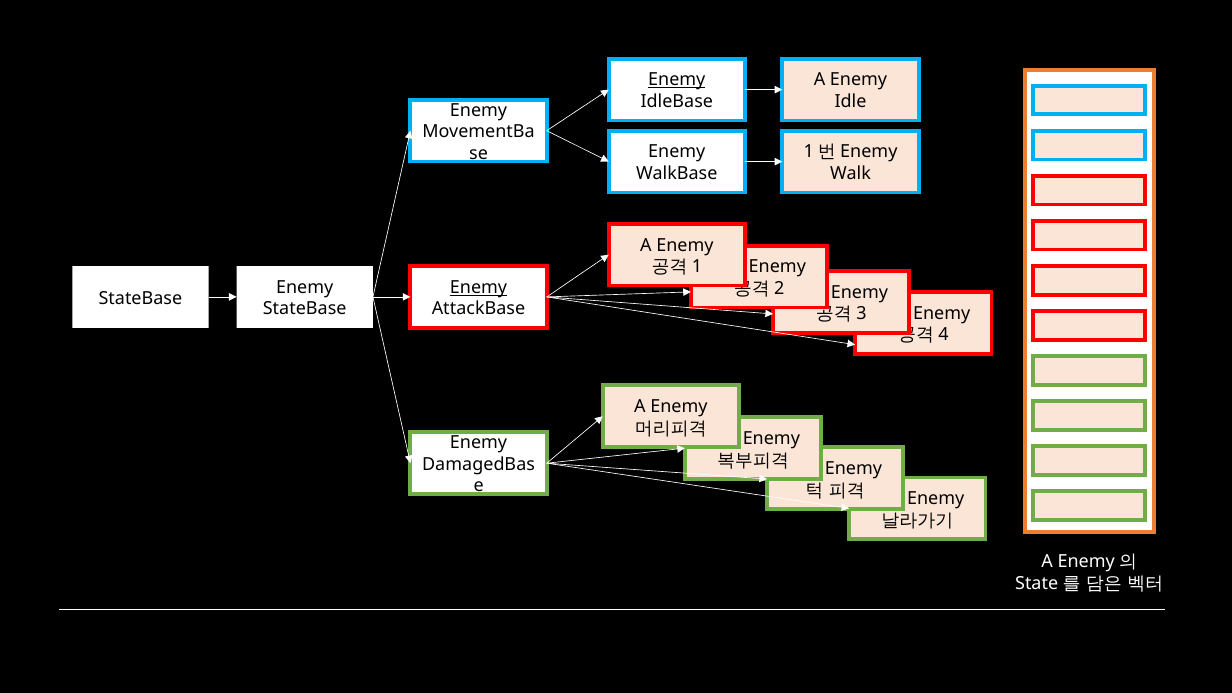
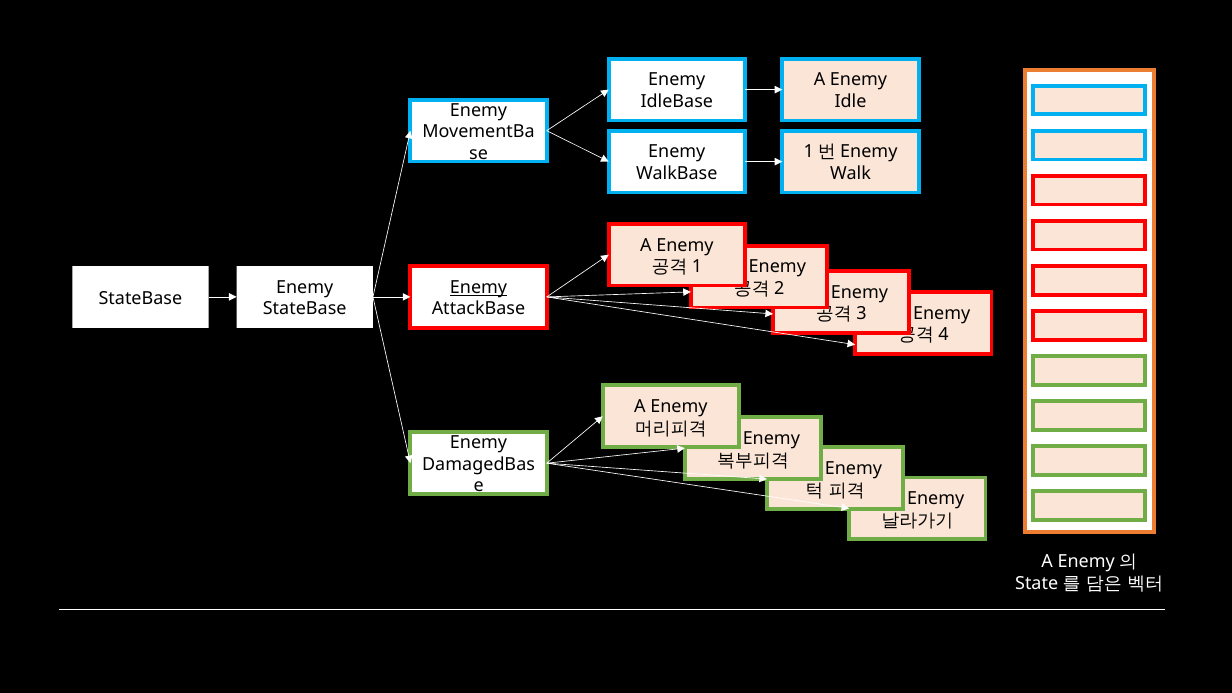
Enemy at (677, 80) underline: present -> none
